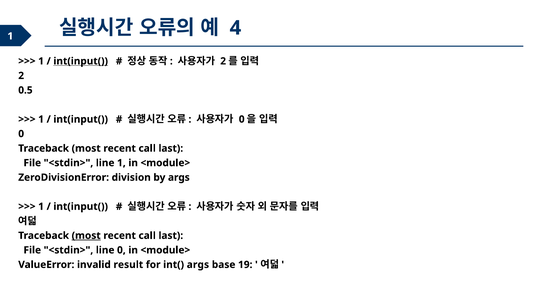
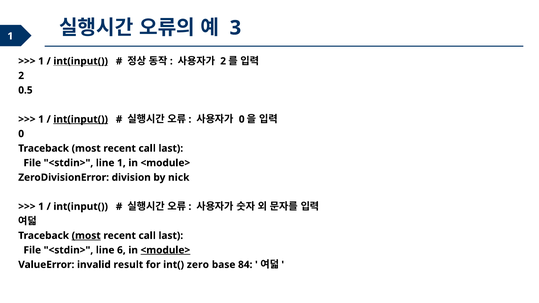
4: 4 -> 3
int(input( at (81, 119) underline: none -> present
by args: args -> nick
line 0: 0 -> 6
<module> at (165, 250) underline: none -> present
int( args: args -> zero
19: 19 -> 84
